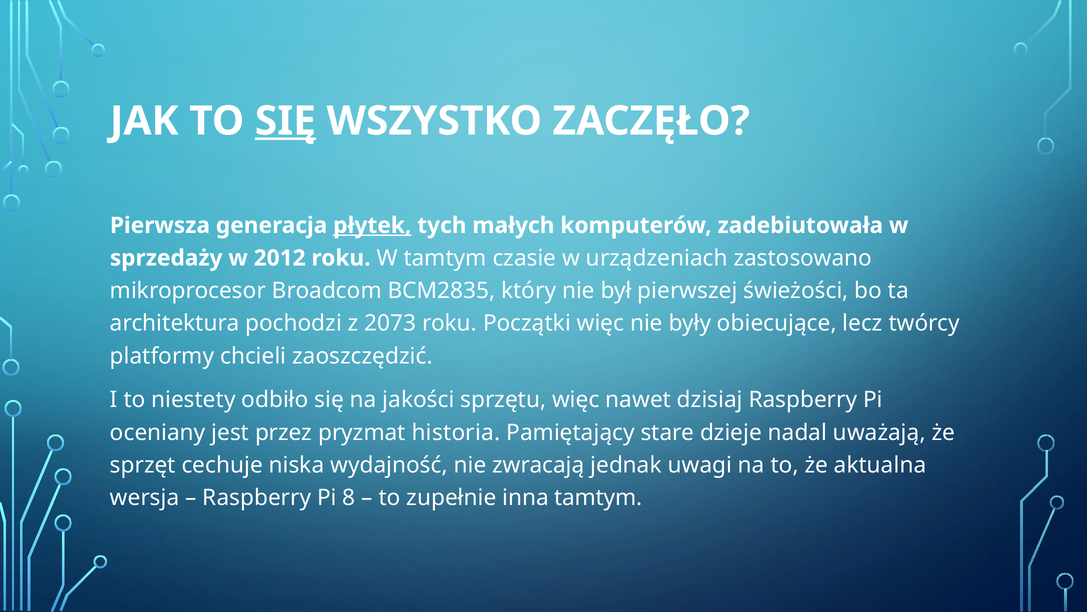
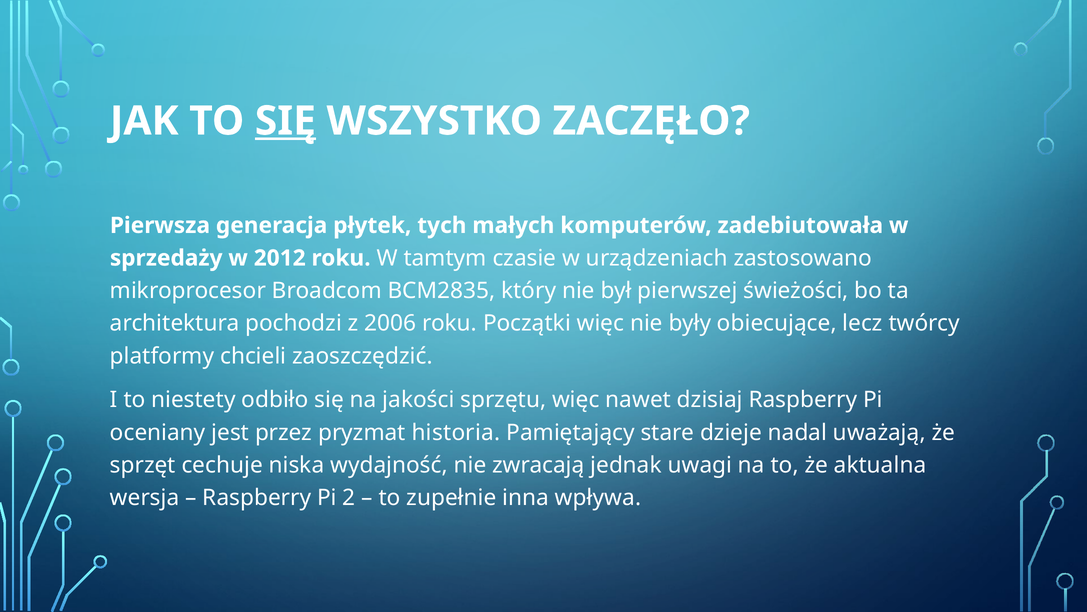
płytek underline: present -> none
2073: 2073 -> 2006
8: 8 -> 2
inna tamtym: tamtym -> wpływa
